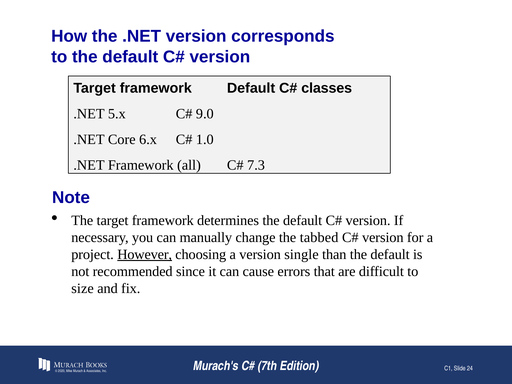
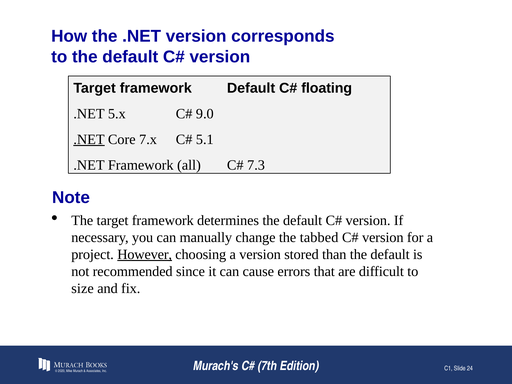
classes: classes -> floating
.NET at (89, 139) underline: none -> present
6.x: 6.x -> 7.x
1.0: 1.0 -> 5.1
single: single -> stored
